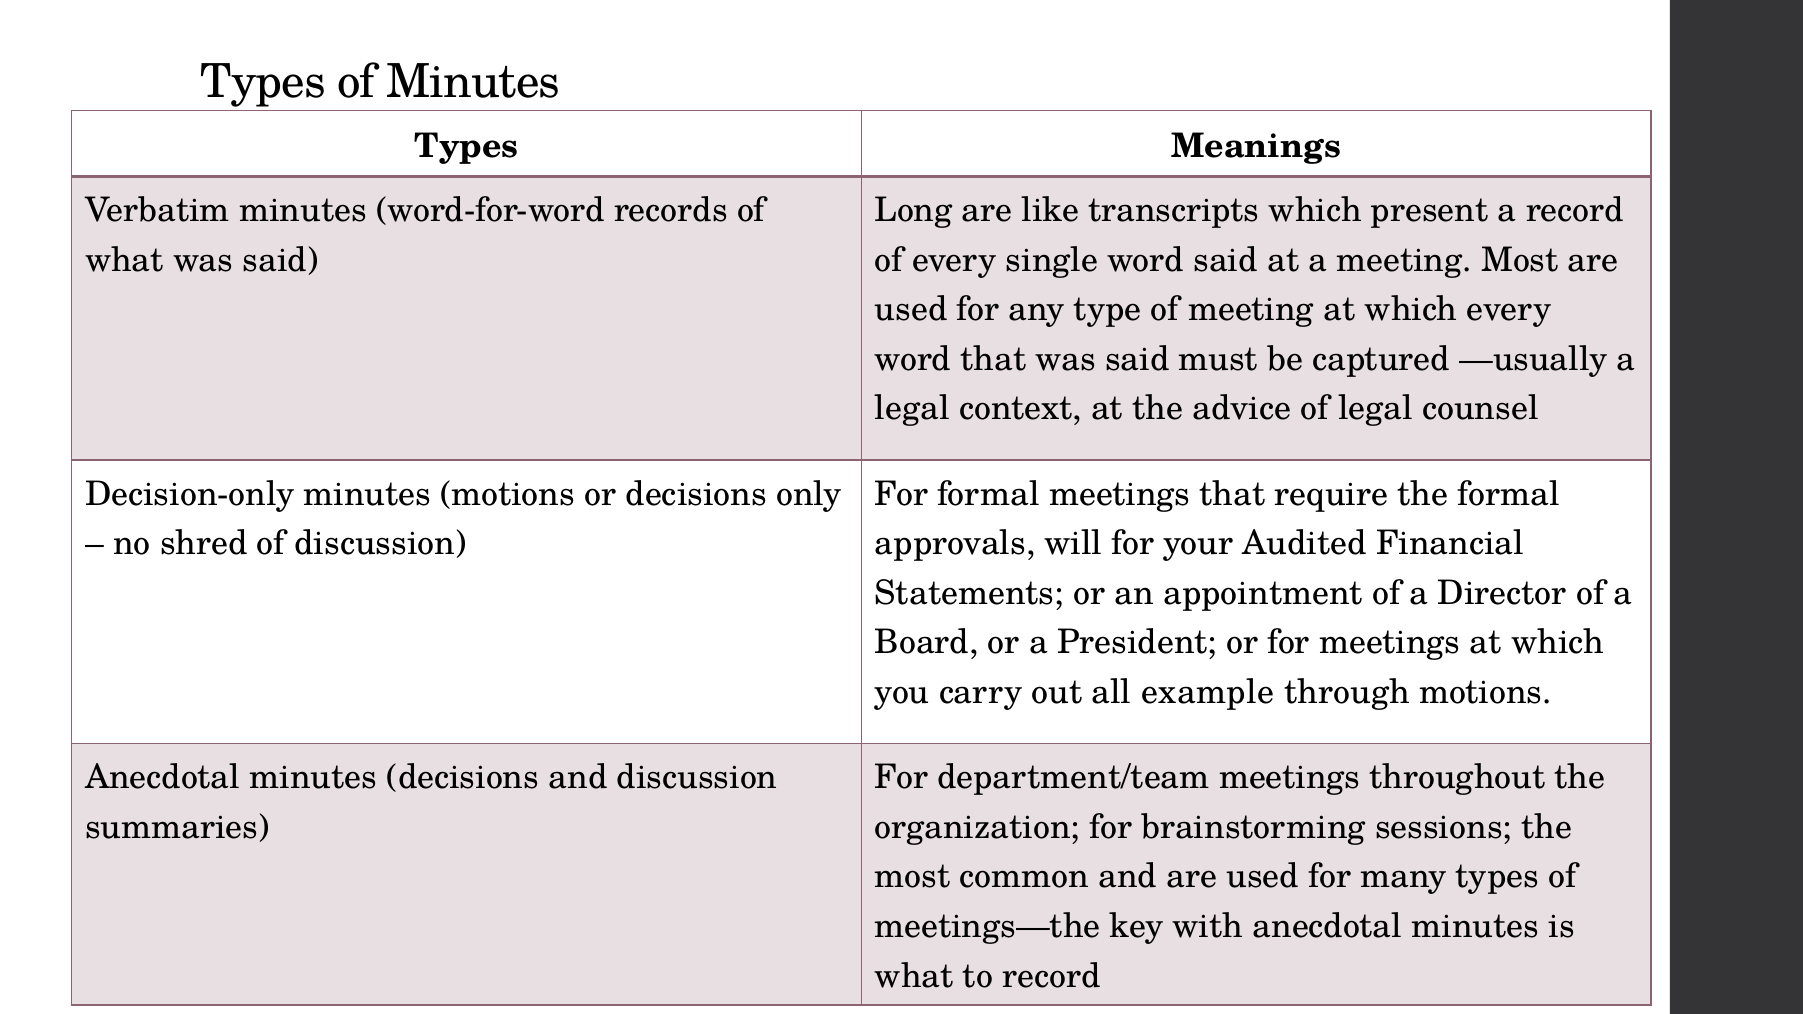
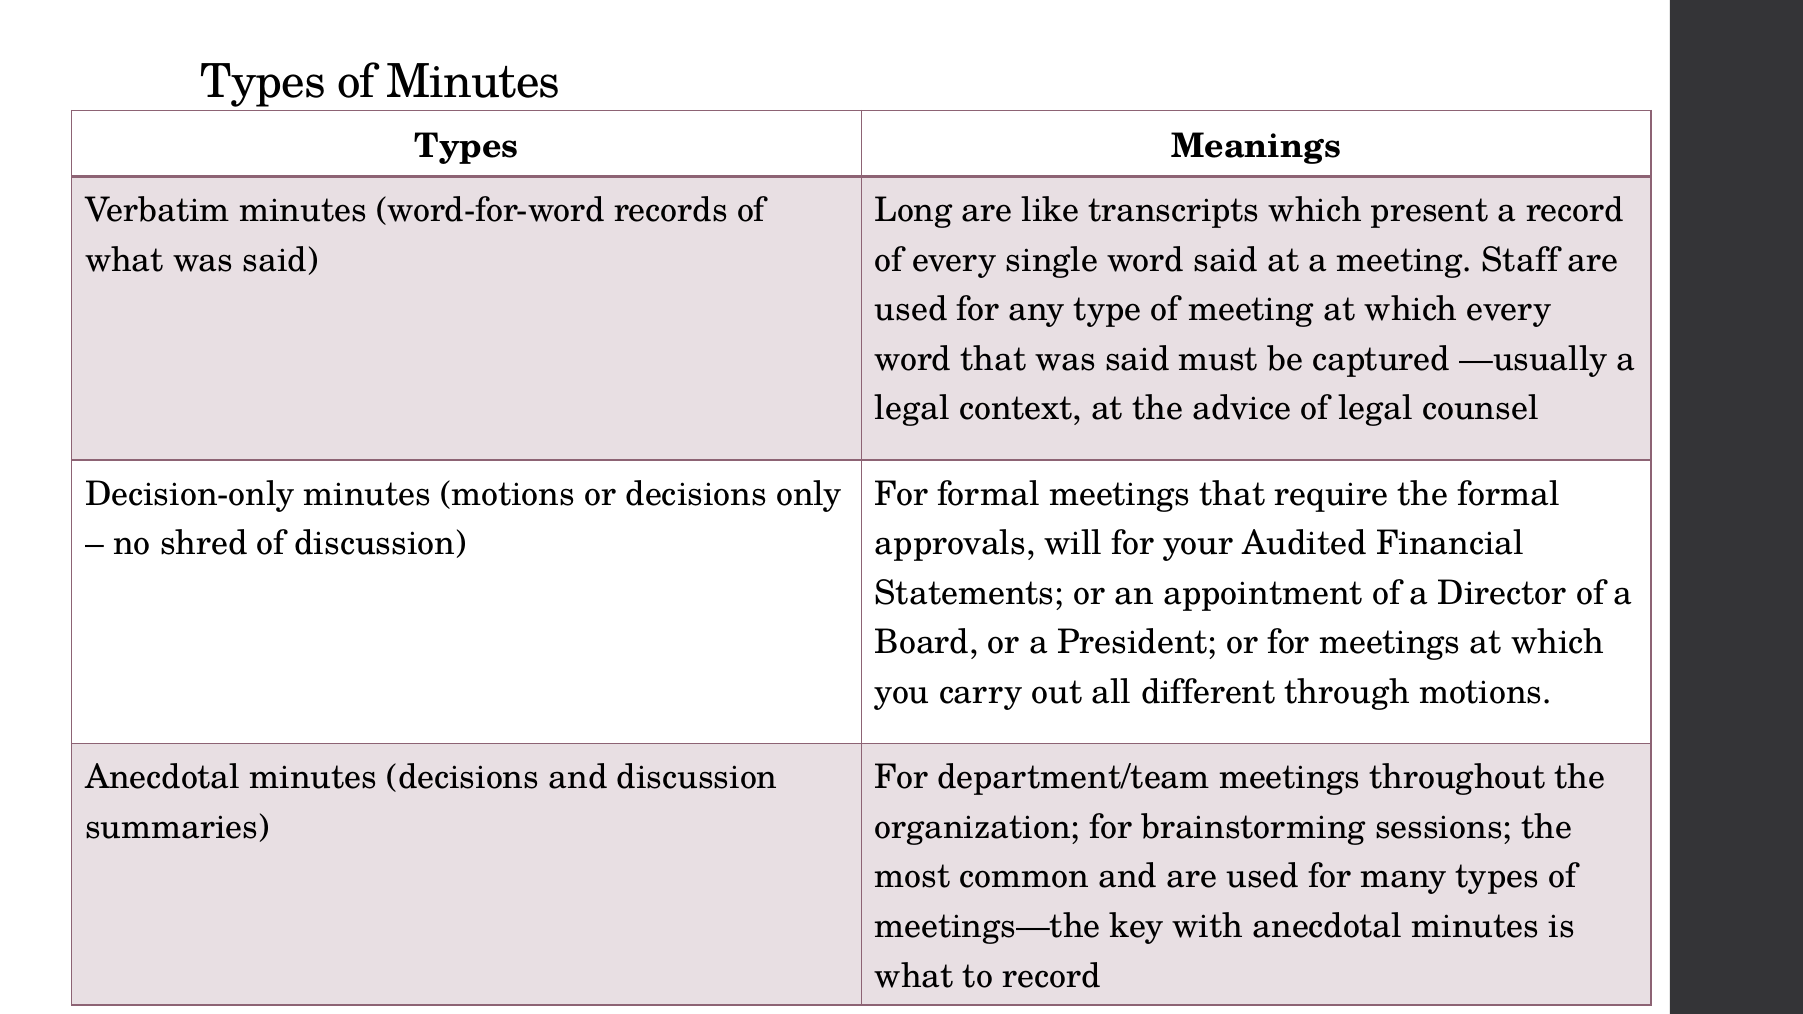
meeting Most: Most -> Staff
example: example -> different
